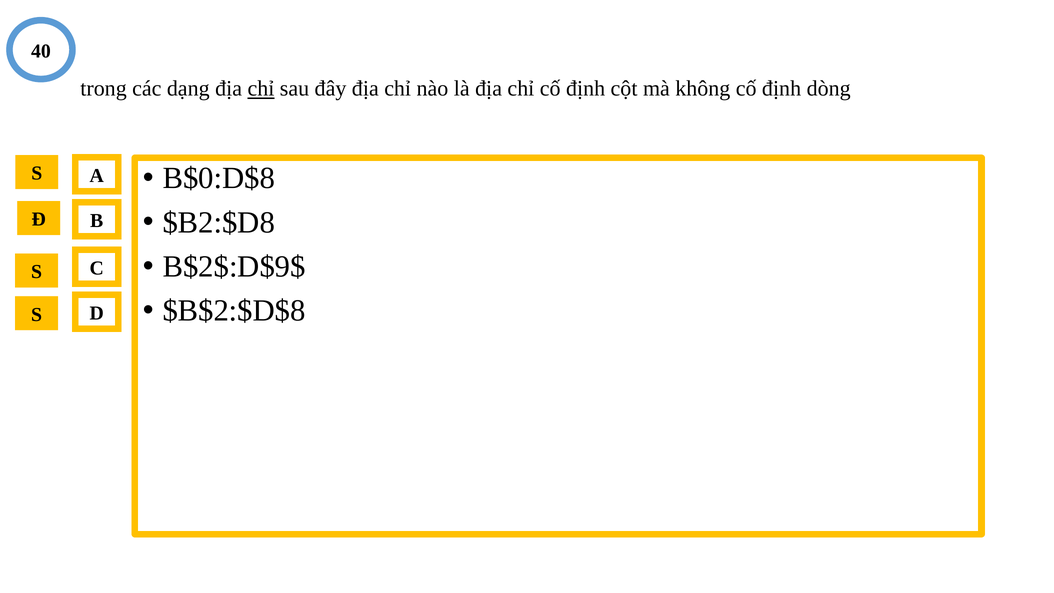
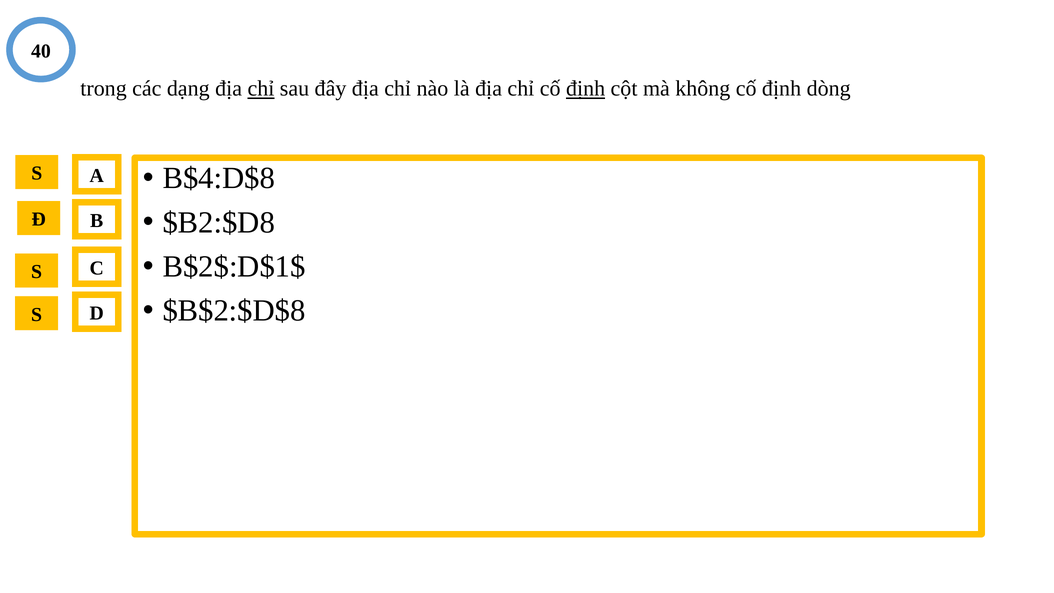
định at (586, 89) underline: none -> present
B$0:D$8: B$0:D$8 -> B$4:D$8
B$2$:D$9$: B$2$:D$9$ -> B$2$:D$1$
